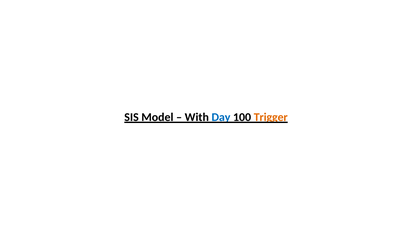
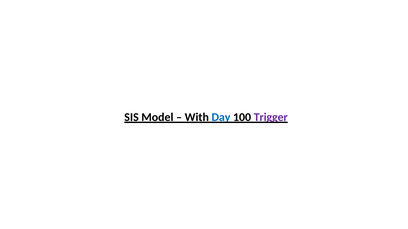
Trigger colour: orange -> purple
